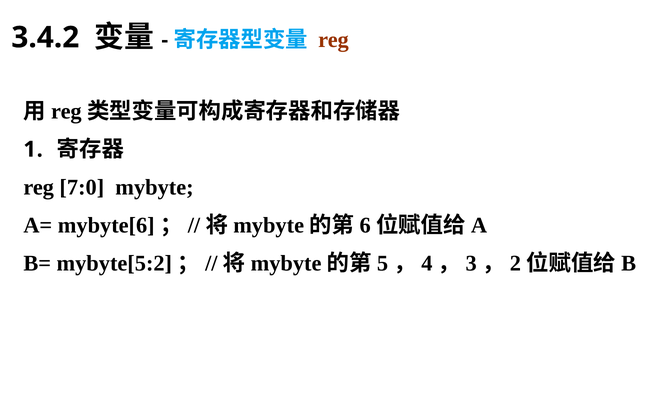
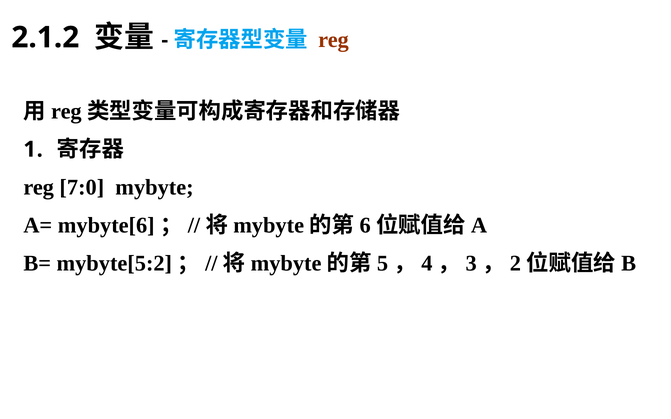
3.4.2: 3.4.2 -> 2.1.2
